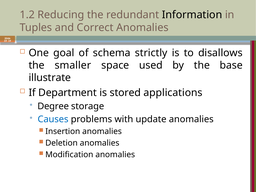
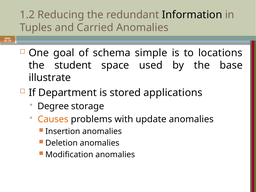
Correct: Correct -> Carried
strictly: strictly -> simple
disallows: disallows -> locations
smaller: smaller -> student
Causes colour: blue -> orange
